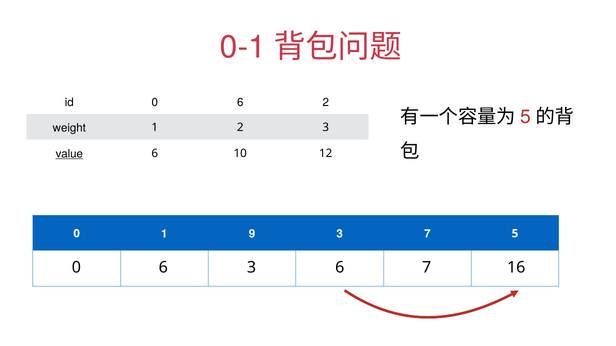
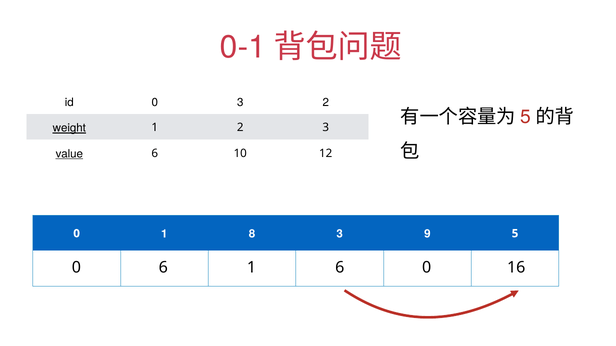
id 0 6: 6 -> 3
weight underline: none -> present
9: 9 -> 8
3 7: 7 -> 9
6 3: 3 -> 1
6 7: 7 -> 0
